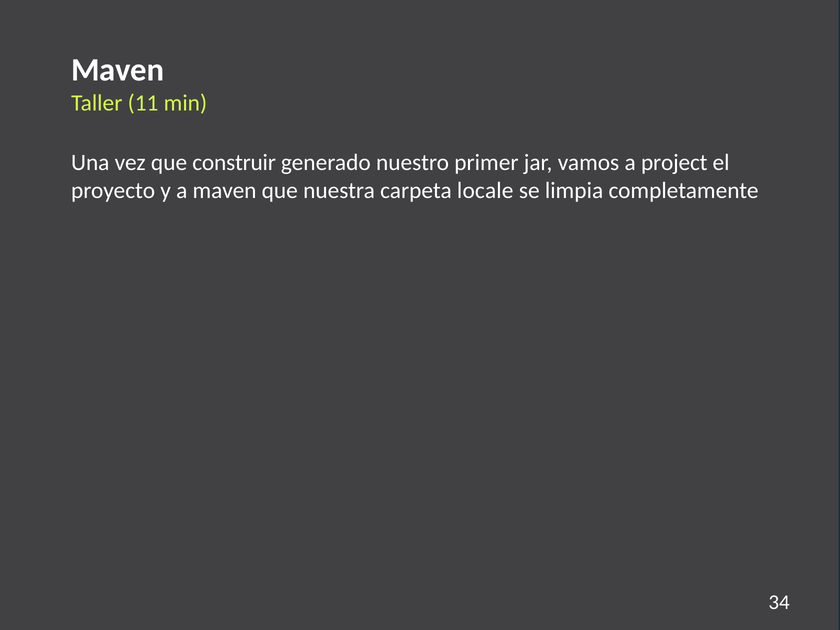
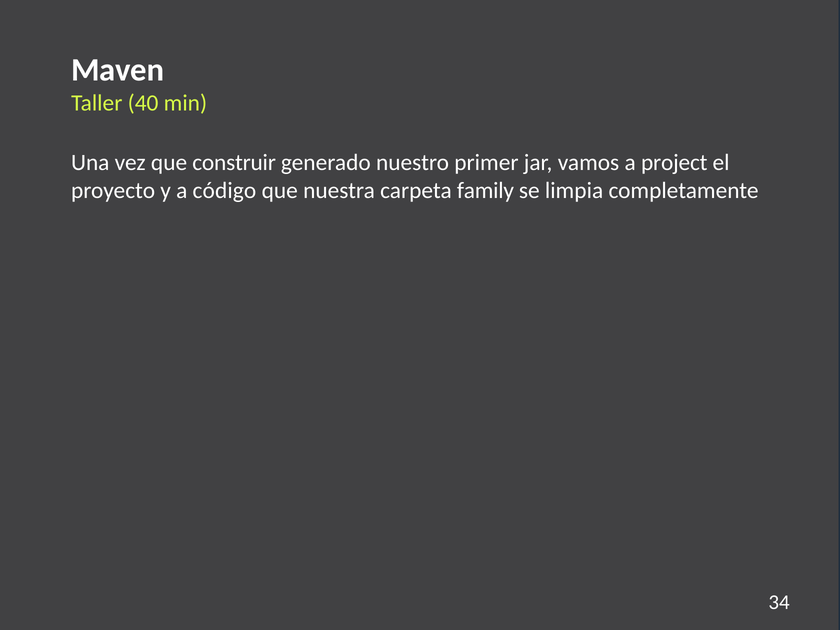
11: 11 -> 40
a maven: maven -> código
locale: locale -> family
